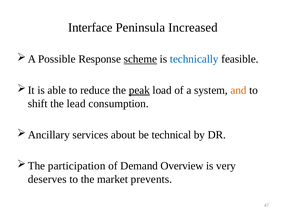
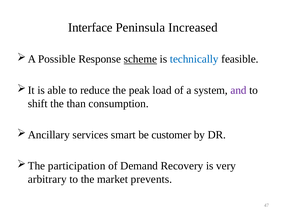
peak underline: present -> none
and colour: orange -> purple
lead: lead -> than
about: about -> smart
technical: technical -> customer
Overview: Overview -> Recovery
deserves: deserves -> arbitrary
